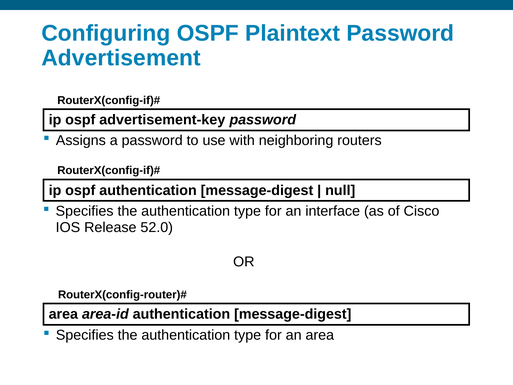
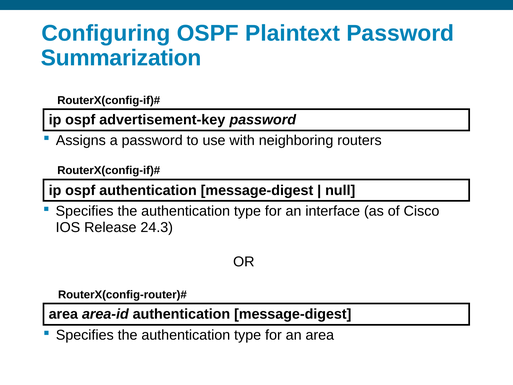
Advertisement: Advertisement -> Summarization
52.0: 52.0 -> 24.3
